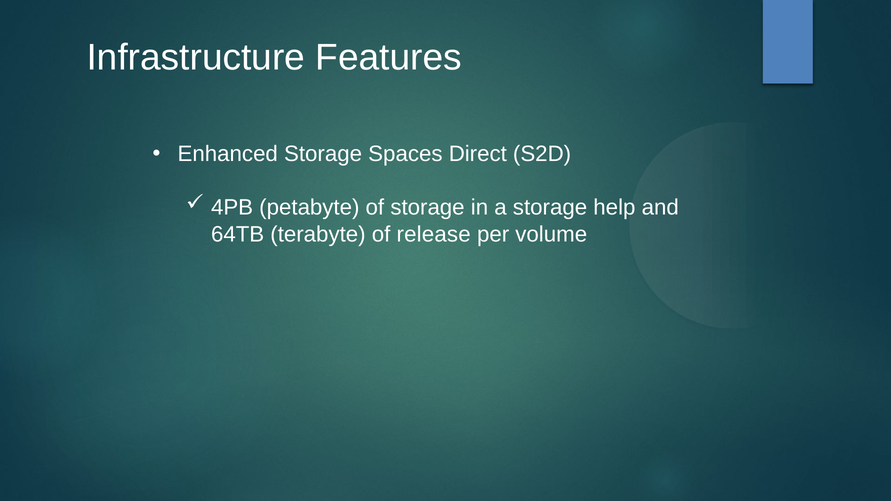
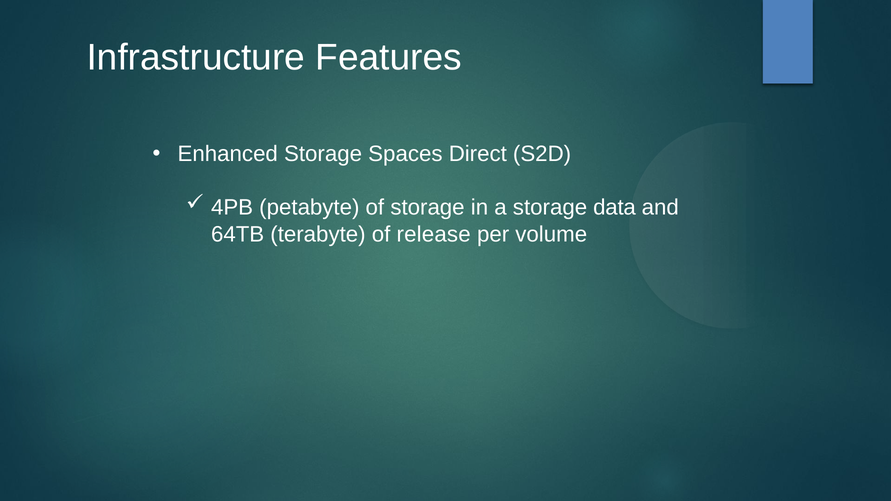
help: help -> data
